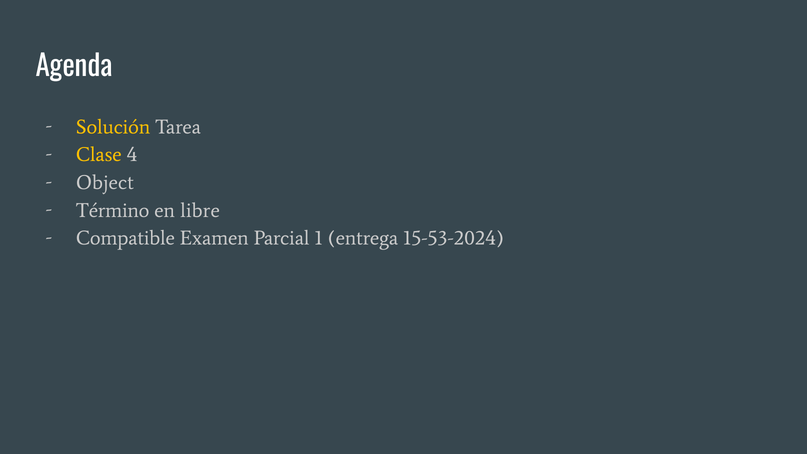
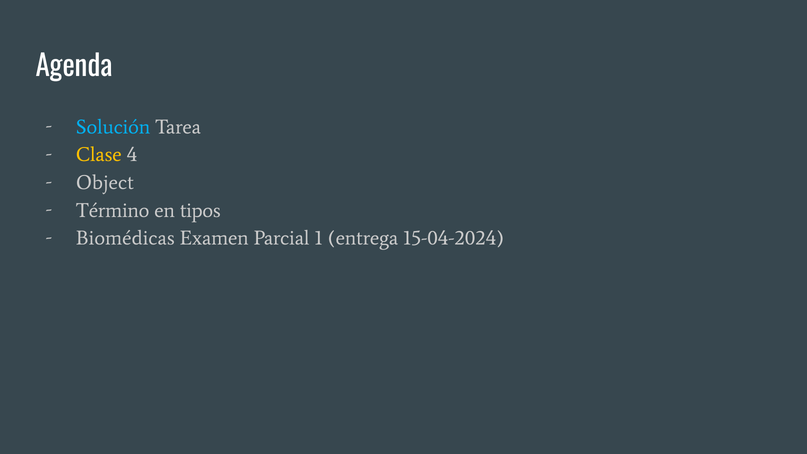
Solución colour: yellow -> light blue
libre: libre -> tipos
Compatible: Compatible -> Biomédicas
15-53-2024: 15-53-2024 -> 15-04-2024
